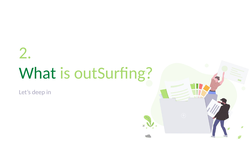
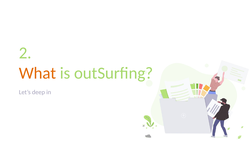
What colour: green -> orange
